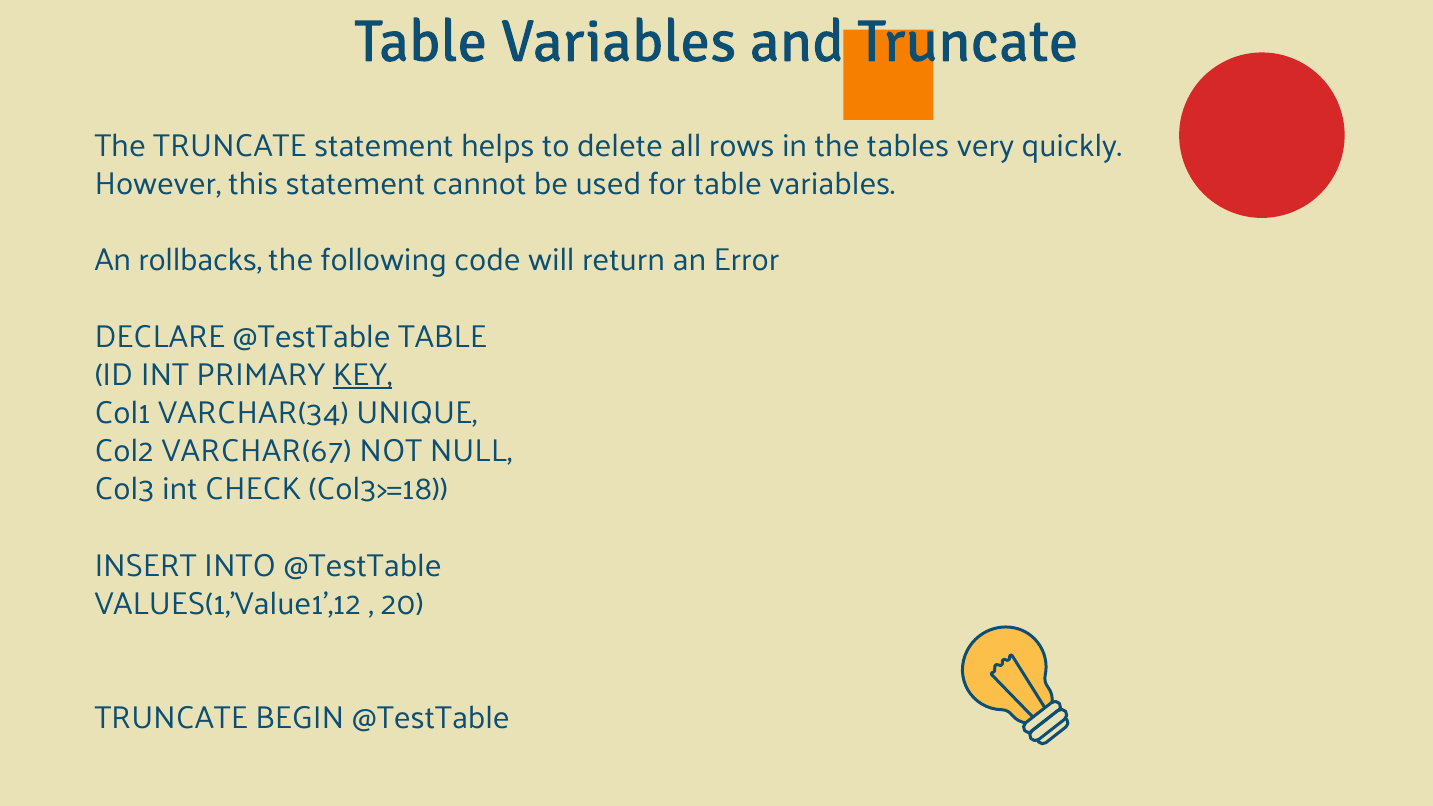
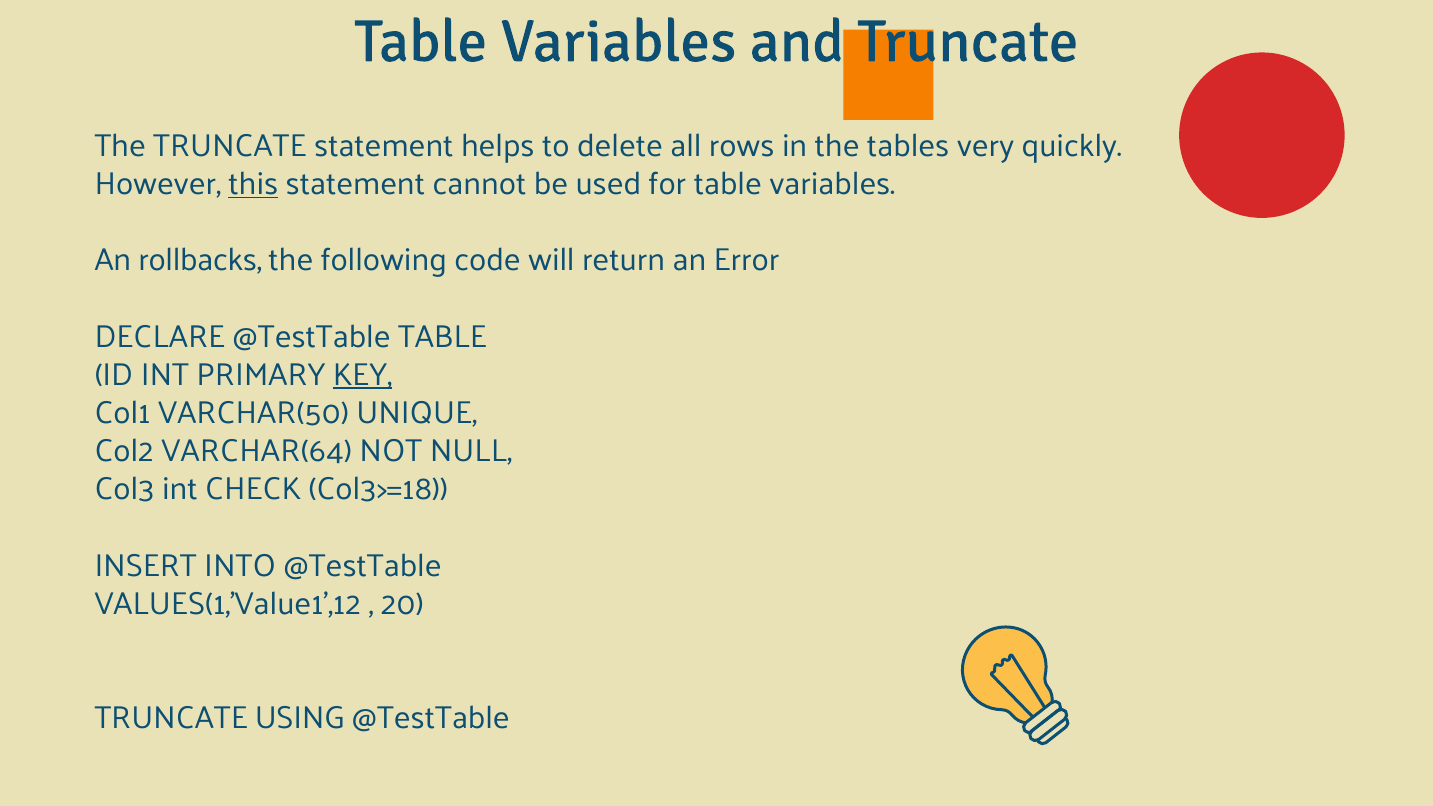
this underline: none -> present
VARCHAR(34: VARCHAR(34 -> VARCHAR(50
VARCHAR(67: VARCHAR(67 -> VARCHAR(64
BEGIN: BEGIN -> USING
